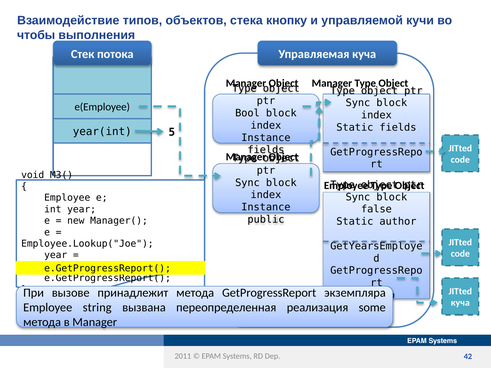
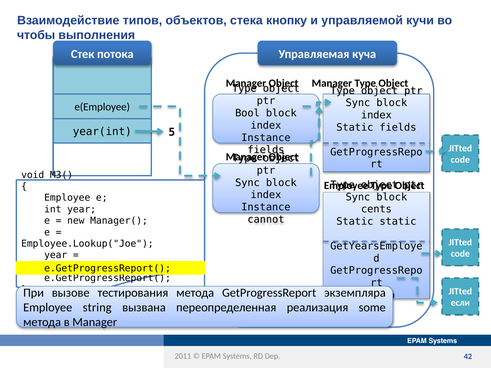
false: false -> cents
public: public -> cannot
Static author: author -> static
принадлежит: принадлежит -> тестирования
куча at (460, 303): куча -> если
